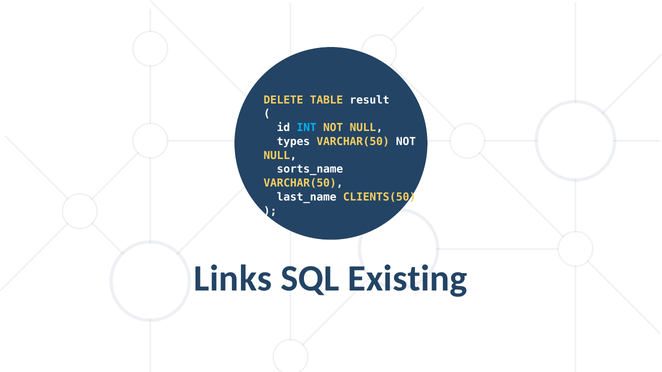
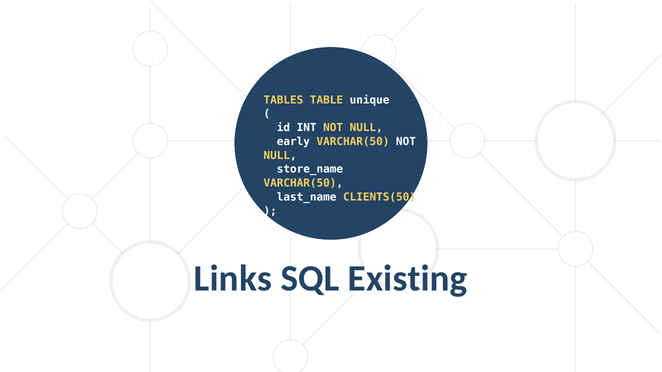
DELETE: DELETE -> TABLES
result: result -> unique
INT colour: light blue -> white
types: types -> early
sorts_name: sorts_name -> store_name
